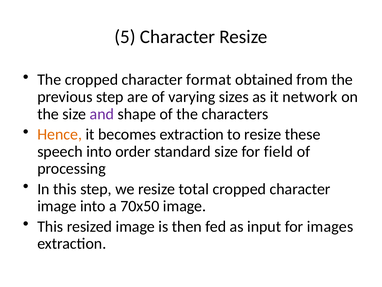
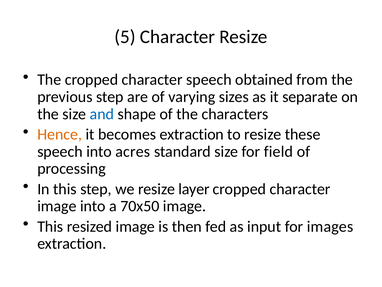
character format: format -> speech
network: network -> separate
and colour: purple -> blue
order: order -> acres
total: total -> layer
